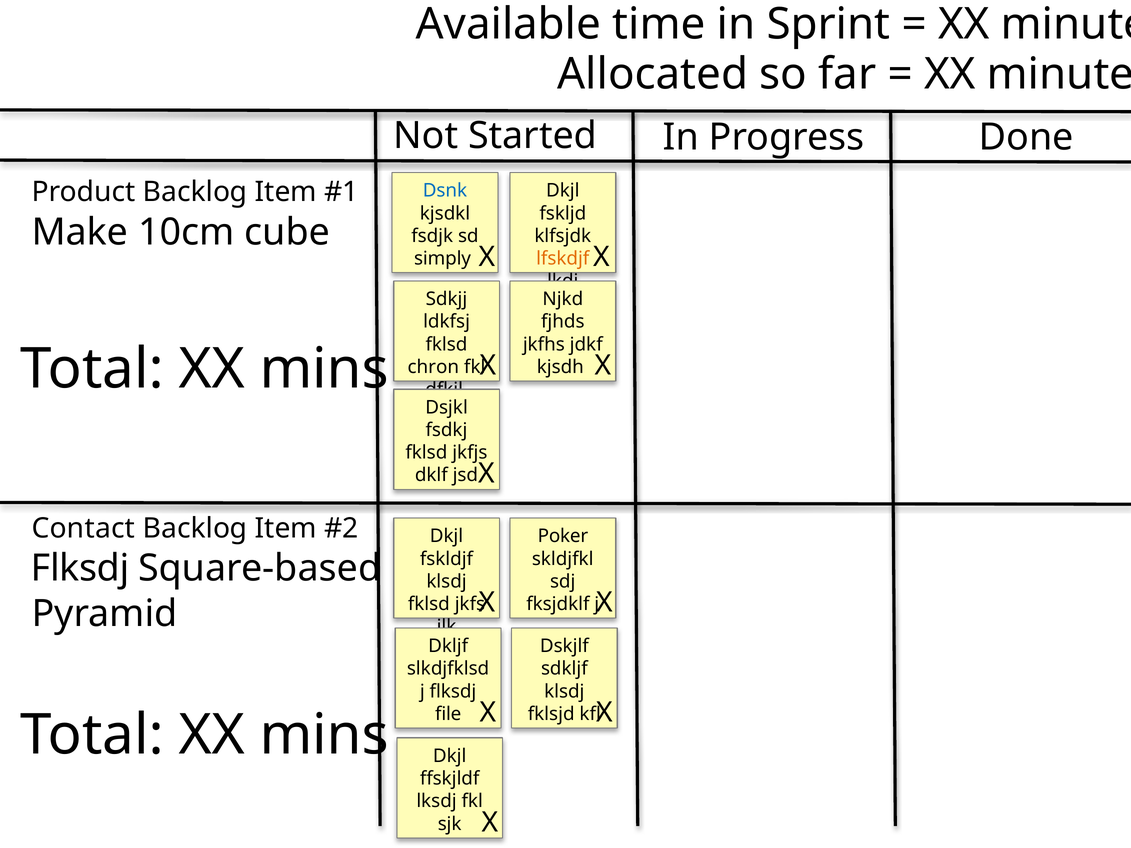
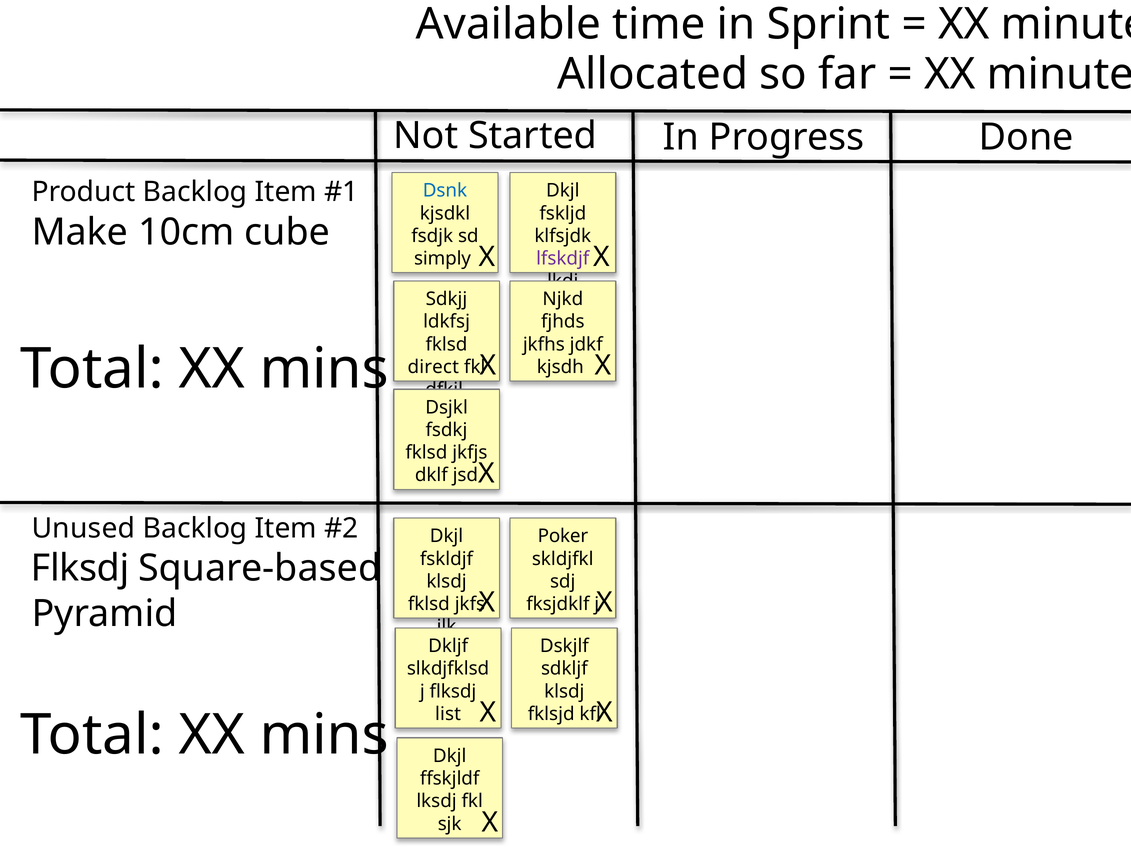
lfskdjf colour: orange -> purple
chron: chron -> direct
Contact: Contact -> Unused
file: file -> list
